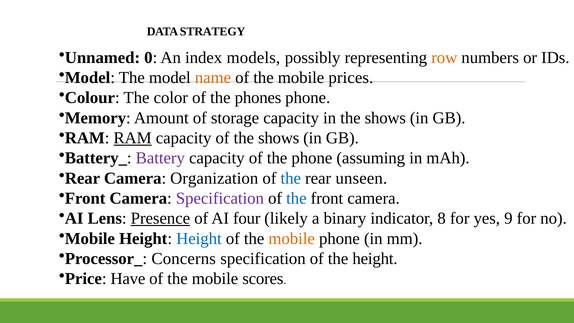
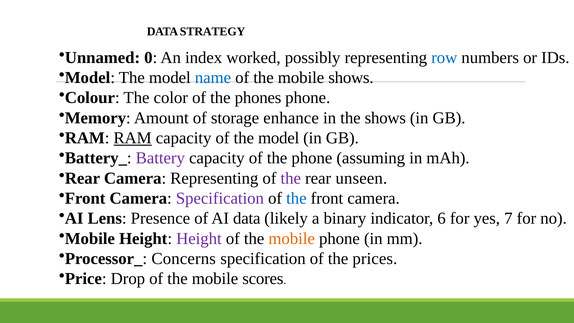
models: models -> worked
row colour: orange -> blue
name colour: orange -> blue
mobile prices: prices -> shows
storage capacity: capacity -> enhance
of the shows: shows -> model
Camera Organization: Organization -> Representing
the at (291, 178) colour: blue -> purple
Presence underline: present -> none
AI four: four -> data
8: 8 -> 6
9: 9 -> 7
Height at (199, 238) colour: blue -> purple
the height: height -> prices
Have: Have -> Drop
